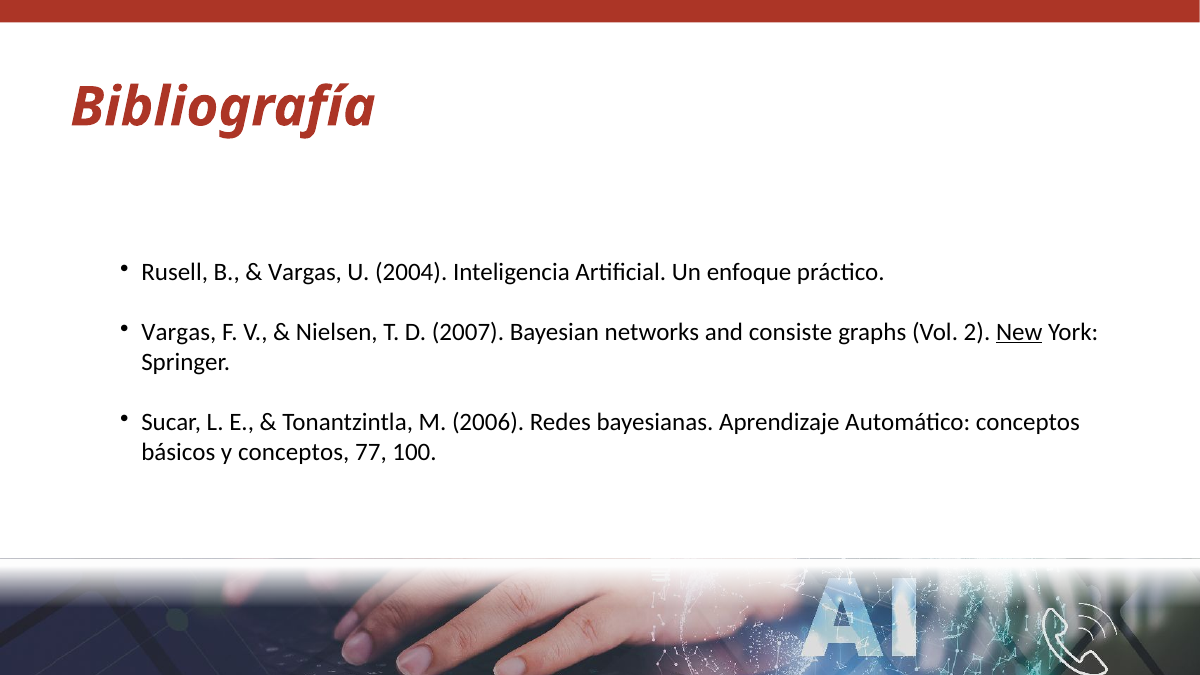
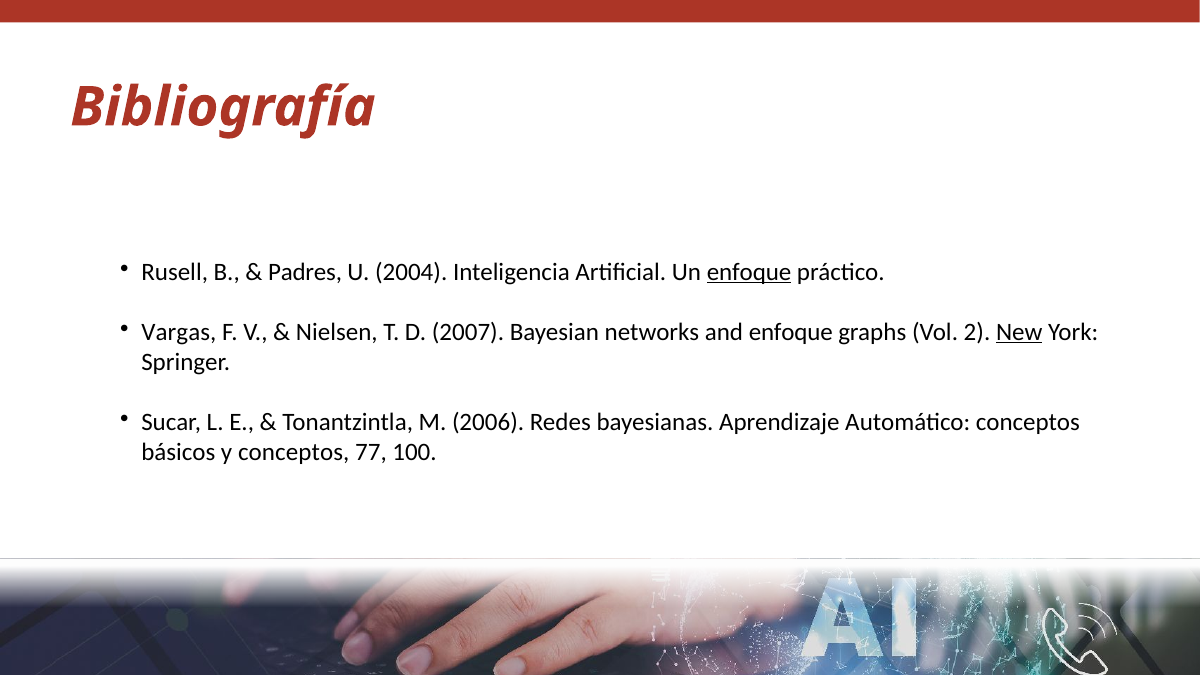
Vargas at (305, 272): Vargas -> Padres
enfoque at (749, 272) underline: none -> present
and consiste: consiste -> enfoque
